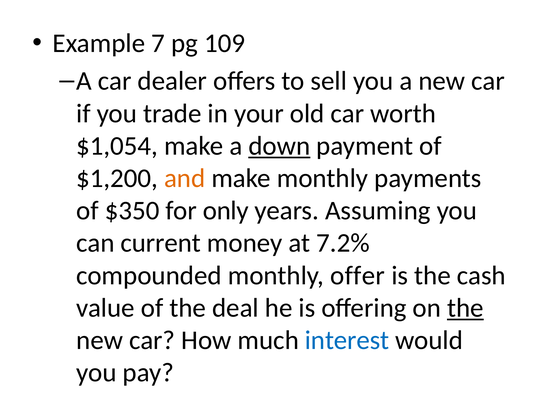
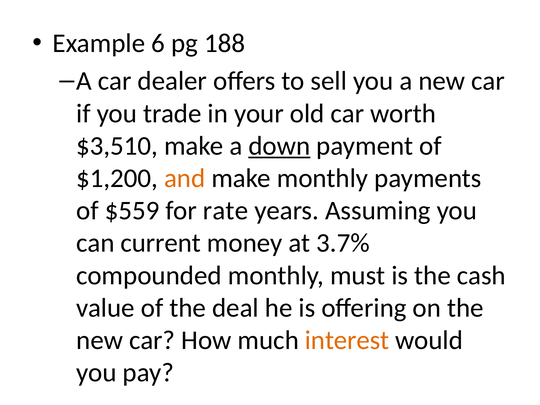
7: 7 -> 6
109: 109 -> 188
$1,054: $1,054 -> $3,510
$350: $350 -> $559
only: only -> rate
7.2%: 7.2% -> 3.7%
offer: offer -> must
the at (465, 308) underline: present -> none
interest colour: blue -> orange
